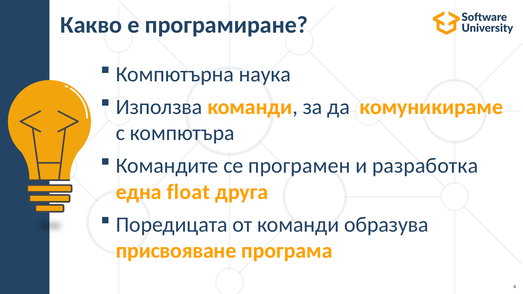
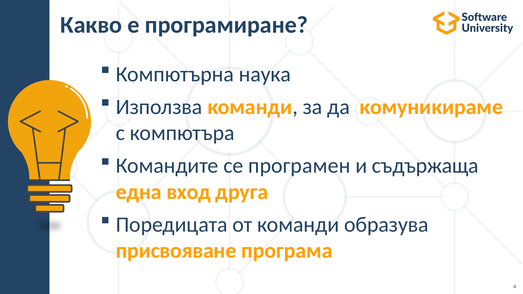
разработка: разработка -> съдържаща
float: float -> вход
